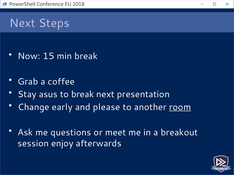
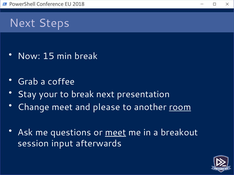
asus: asus -> your
Change early: early -> meet
meet at (116, 133) underline: none -> present
enjoy: enjoy -> input
